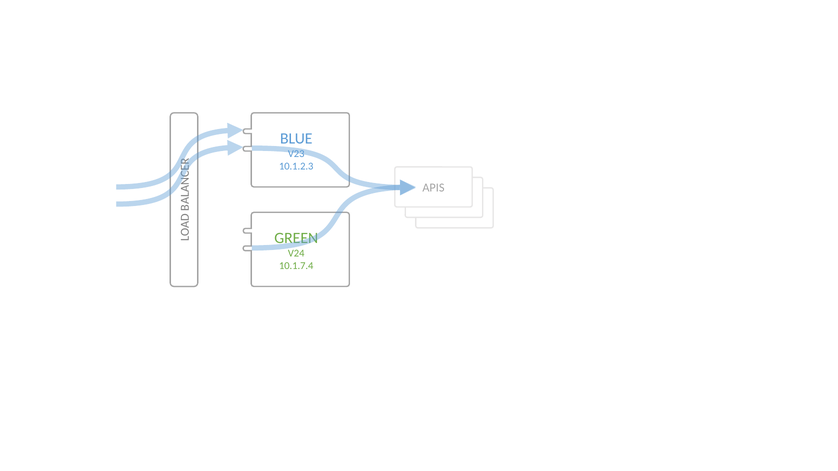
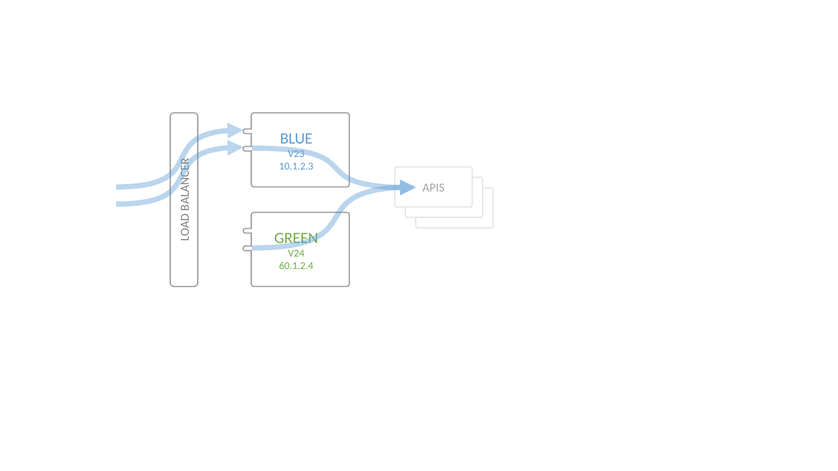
10.1.7.4: 10.1.7.4 -> 60.1.2.4
